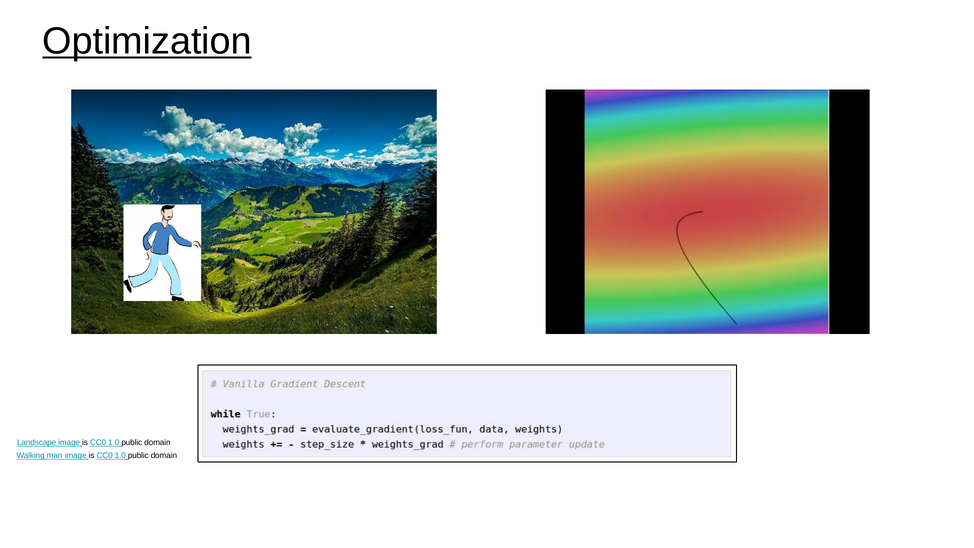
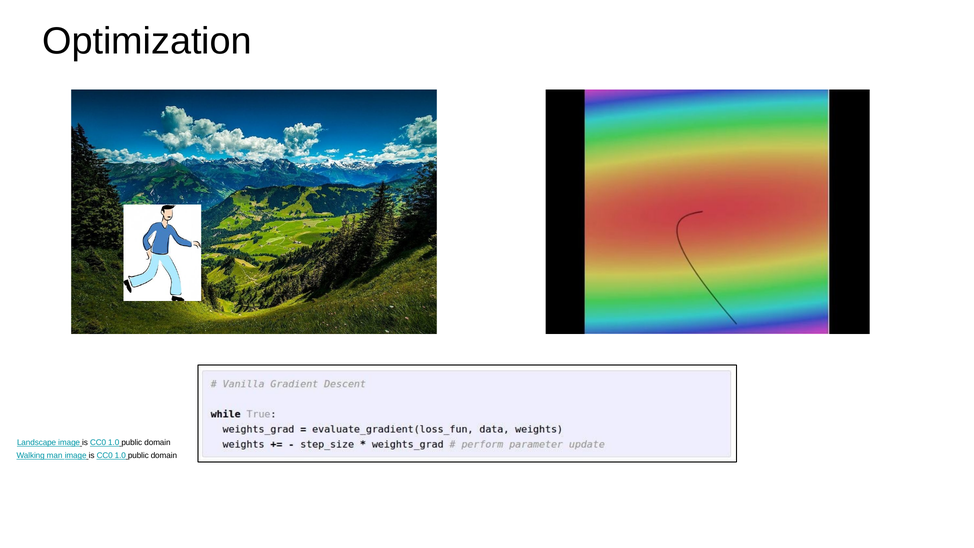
Optimization underline: present -> none
